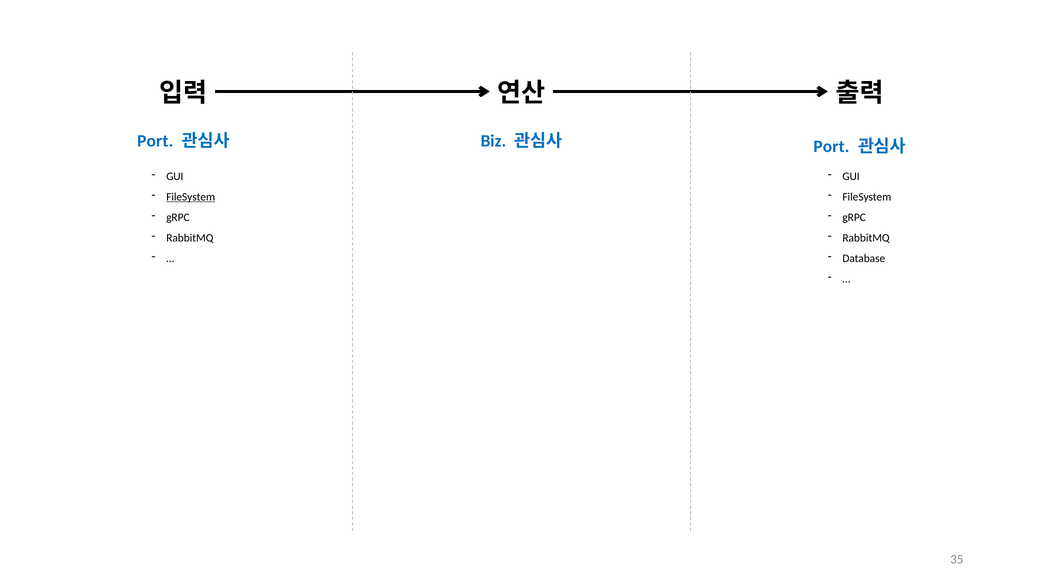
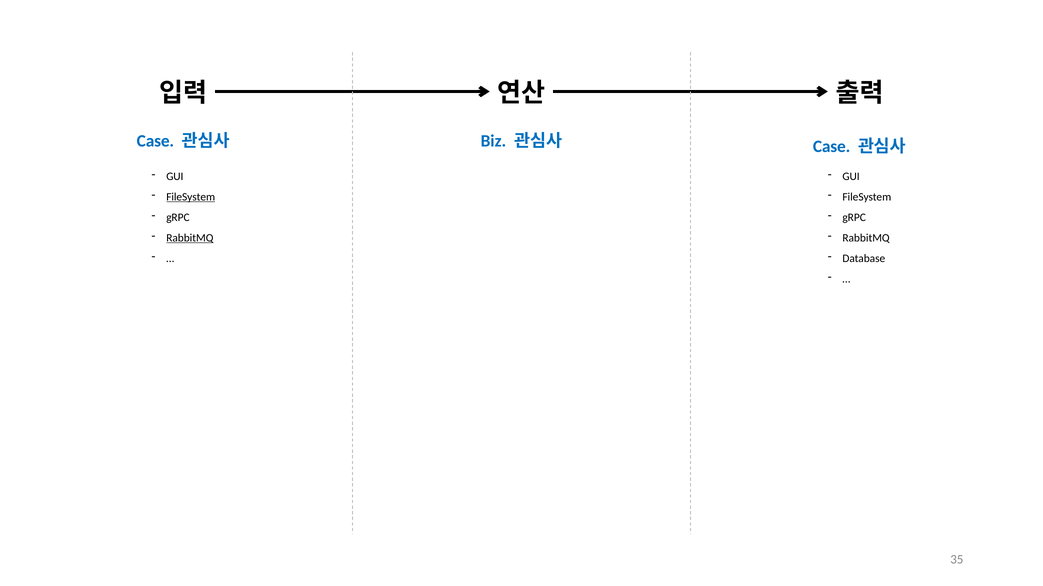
Port at (155, 141): Port -> Case
Port at (831, 147): Port -> Case
RabbitMQ at (190, 238) underline: none -> present
